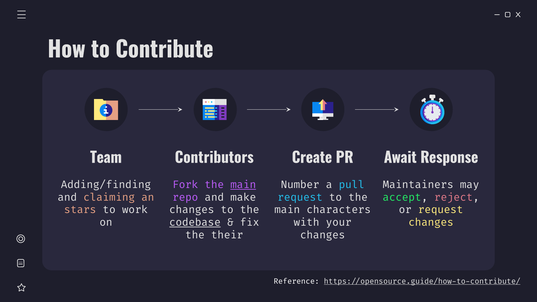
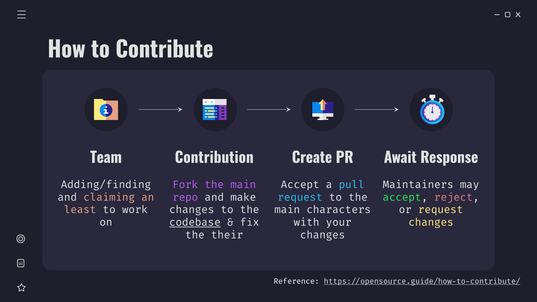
Contributors: Contributors -> Contribution
main at (243, 185) underline: present -> none
Number at (300, 185): Number -> Accept
stars: stars -> least
